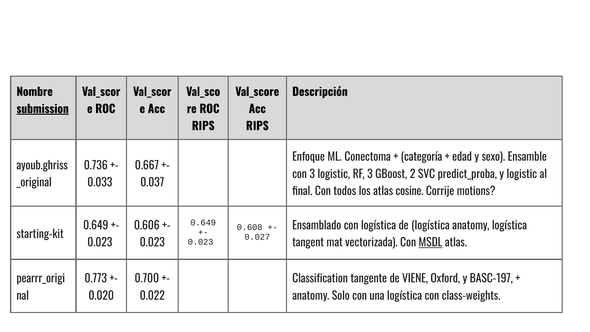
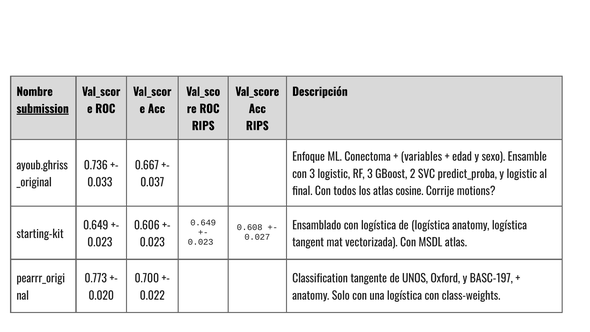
categoría: categoría -> variables
MSDL underline: present -> none
VIENE: VIENE -> UNOS
